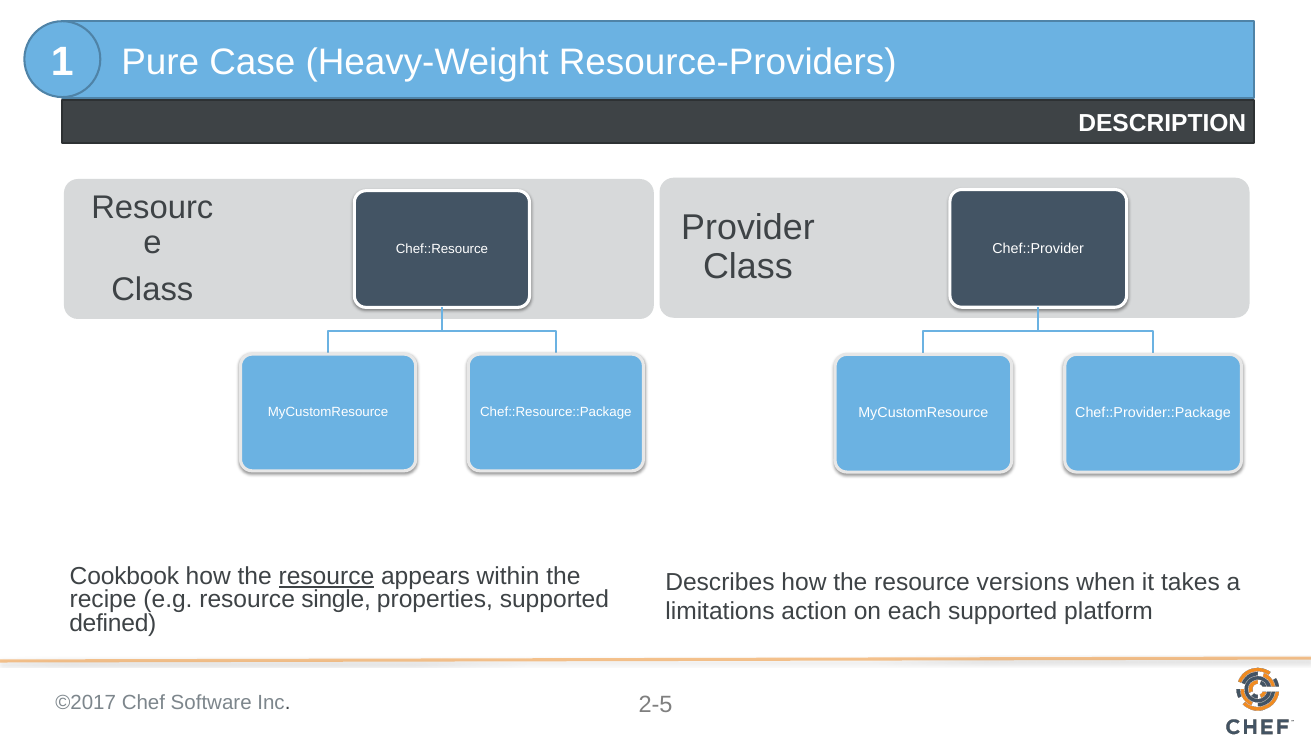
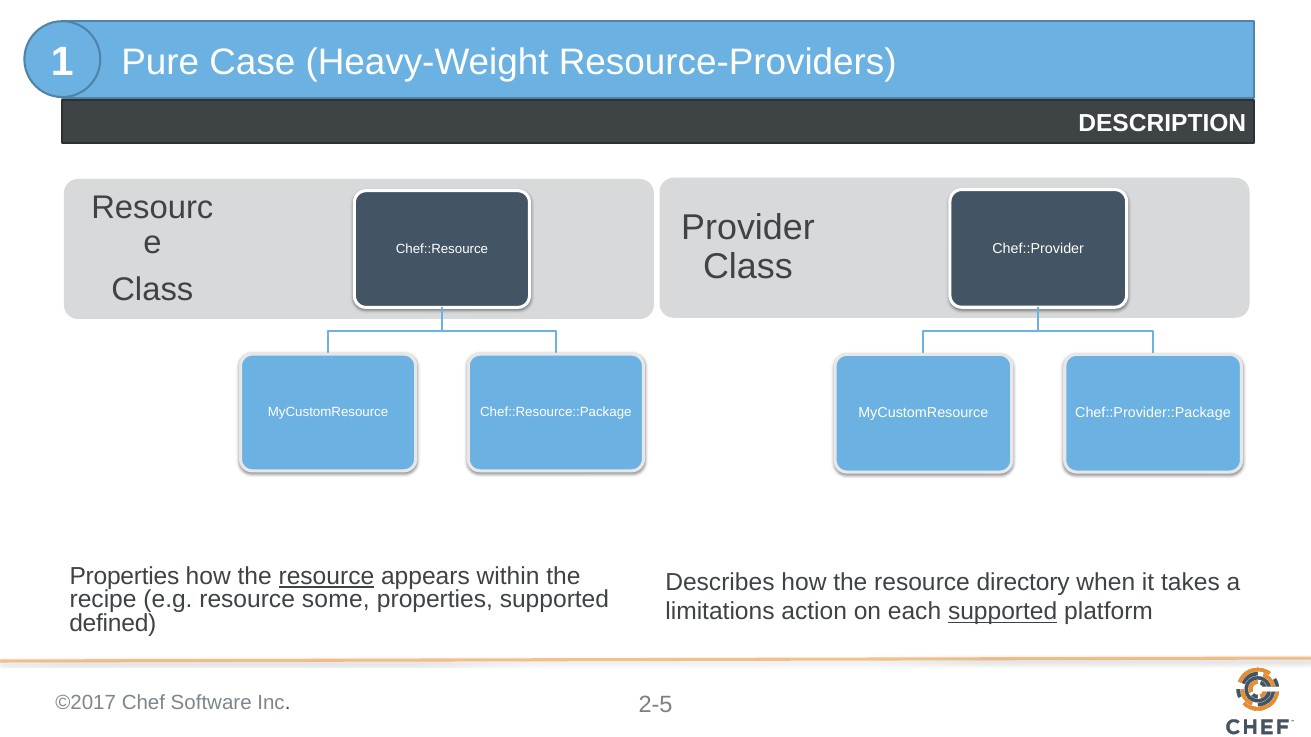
Cookbook at (124, 577): Cookbook -> Properties
versions: versions -> directory
single: single -> some
supported at (1003, 612) underline: none -> present
